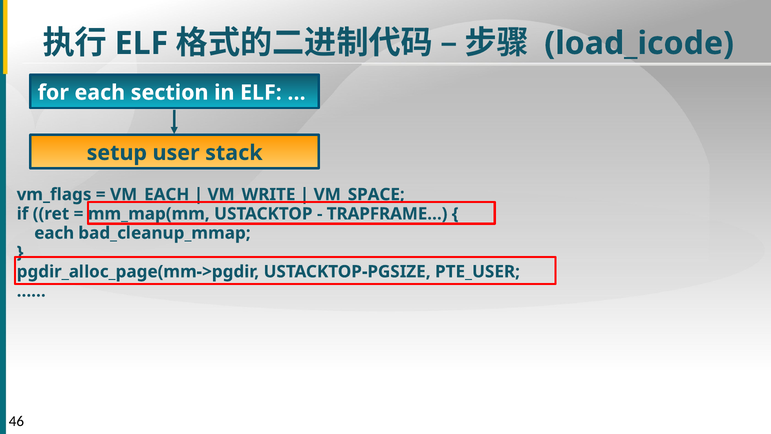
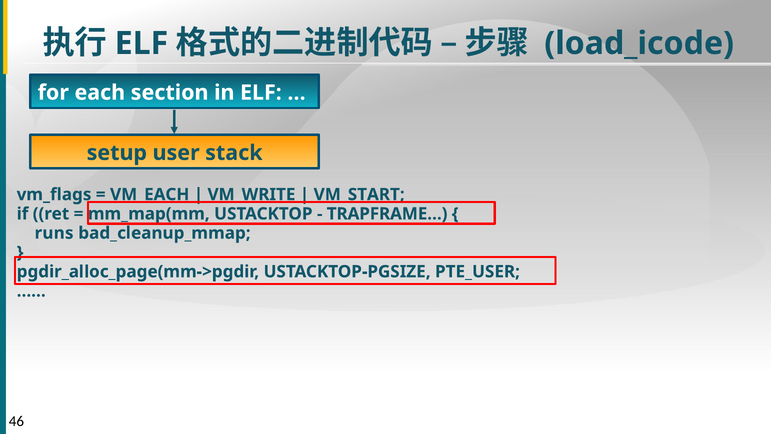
VM_SPACE: VM_SPACE -> VM_START
each at (54, 233): each -> runs
